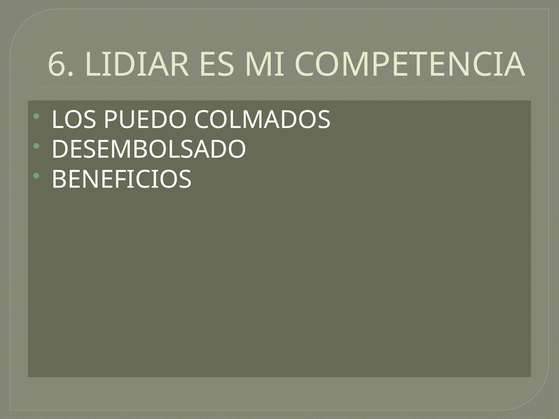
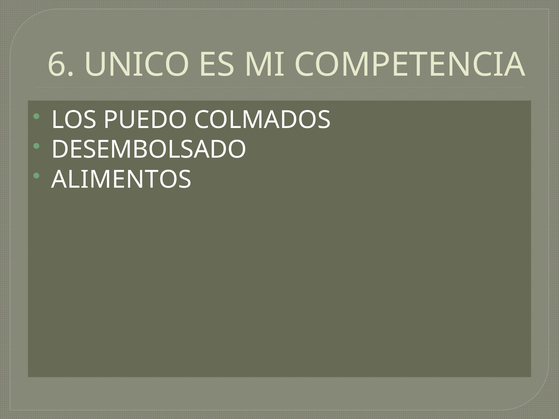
LIDIAR: LIDIAR -> UNICO
BENEFICIOS: BENEFICIOS -> ALIMENTOS
